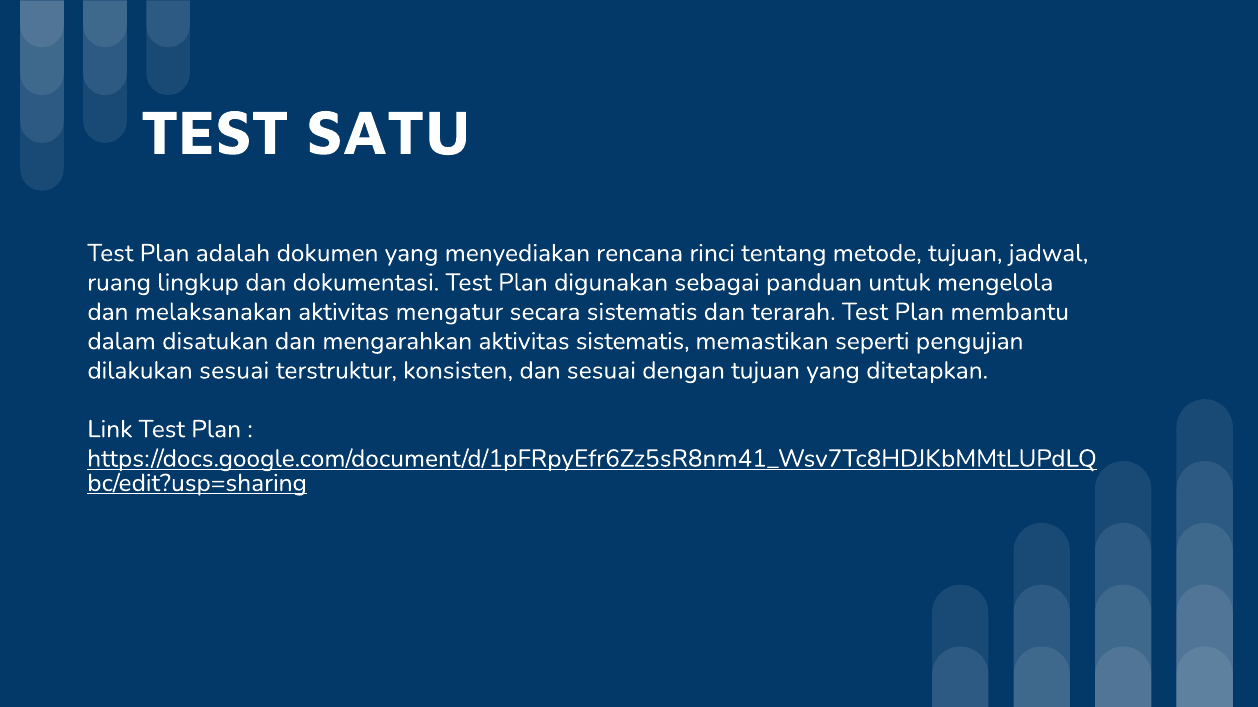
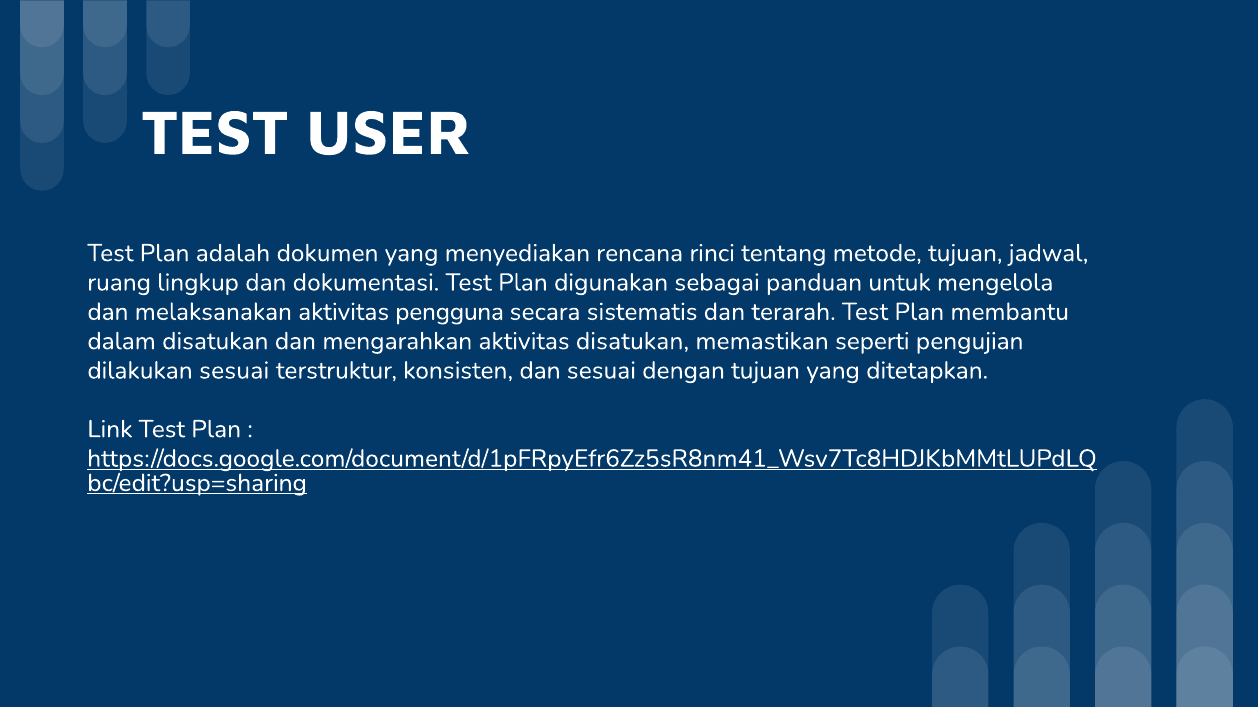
SATU: SATU -> USER
mengatur: mengatur -> pengguna
aktivitas sistematis: sistematis -> disatukan
